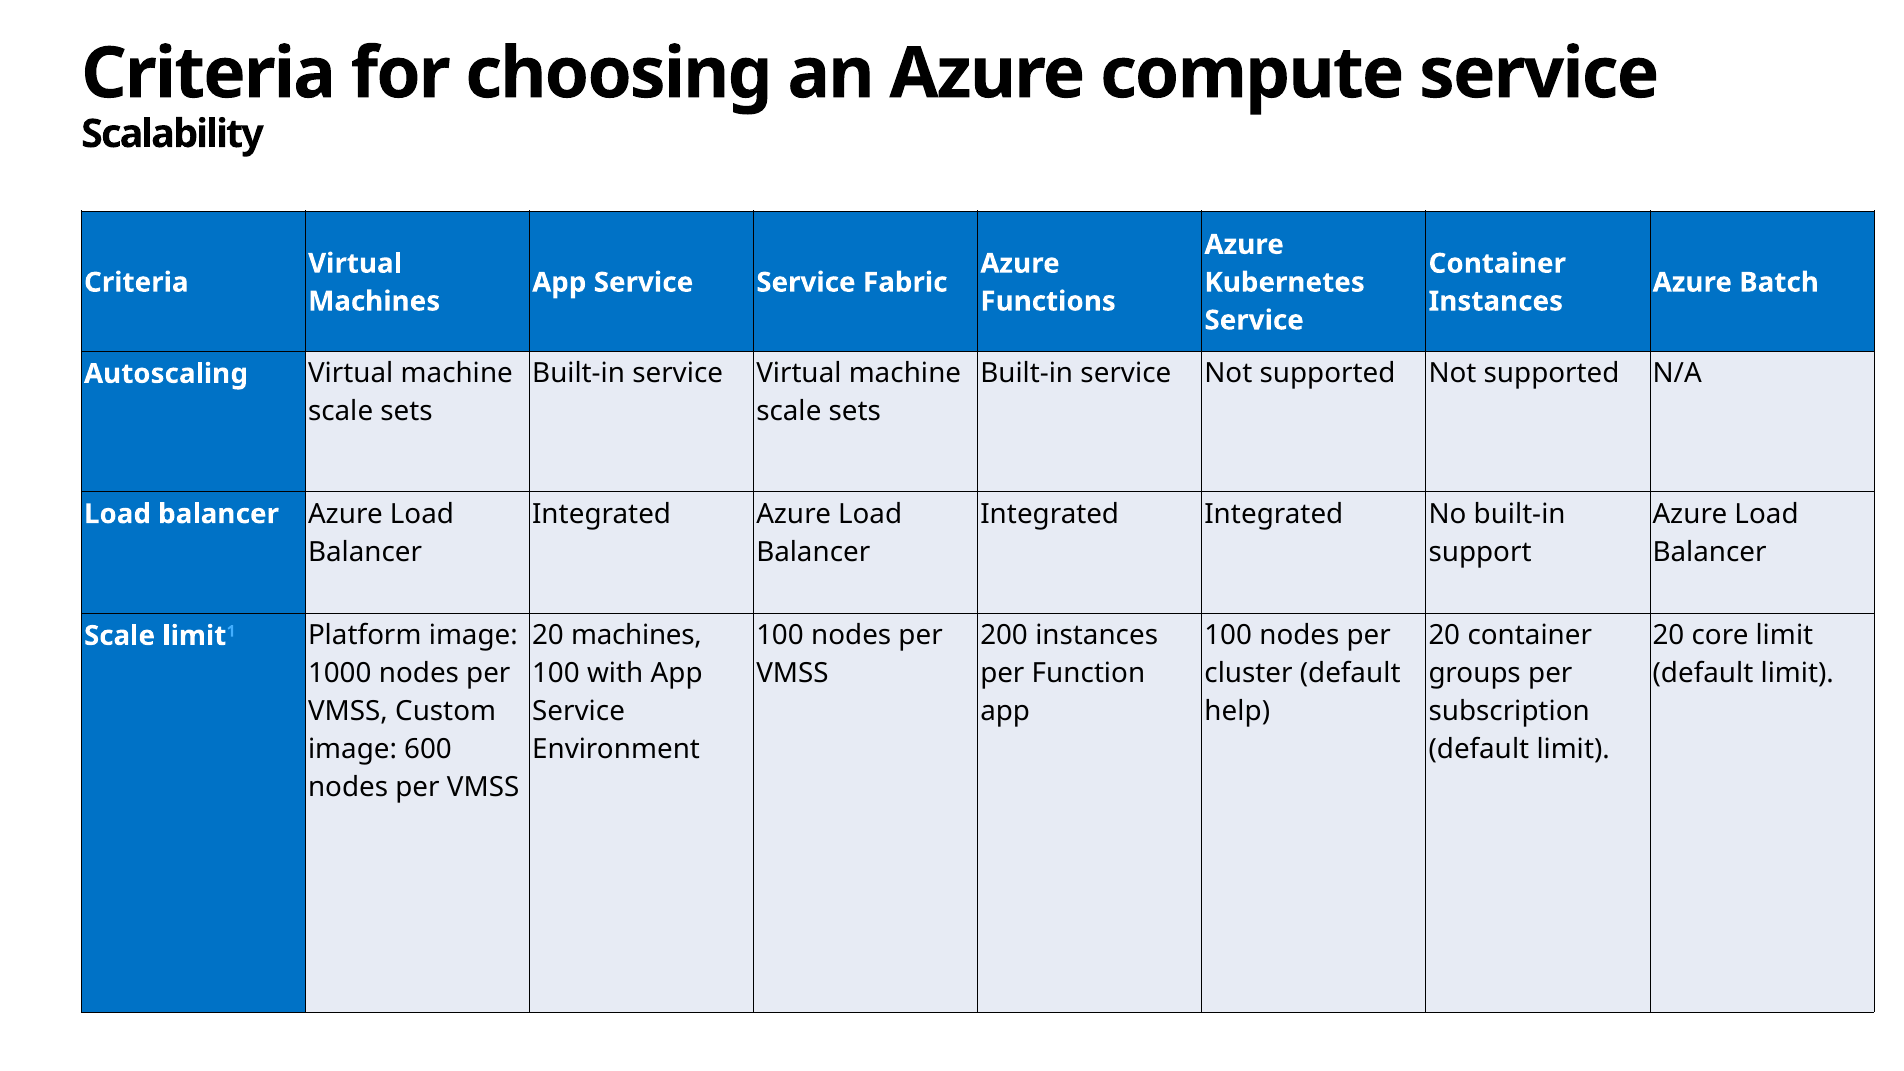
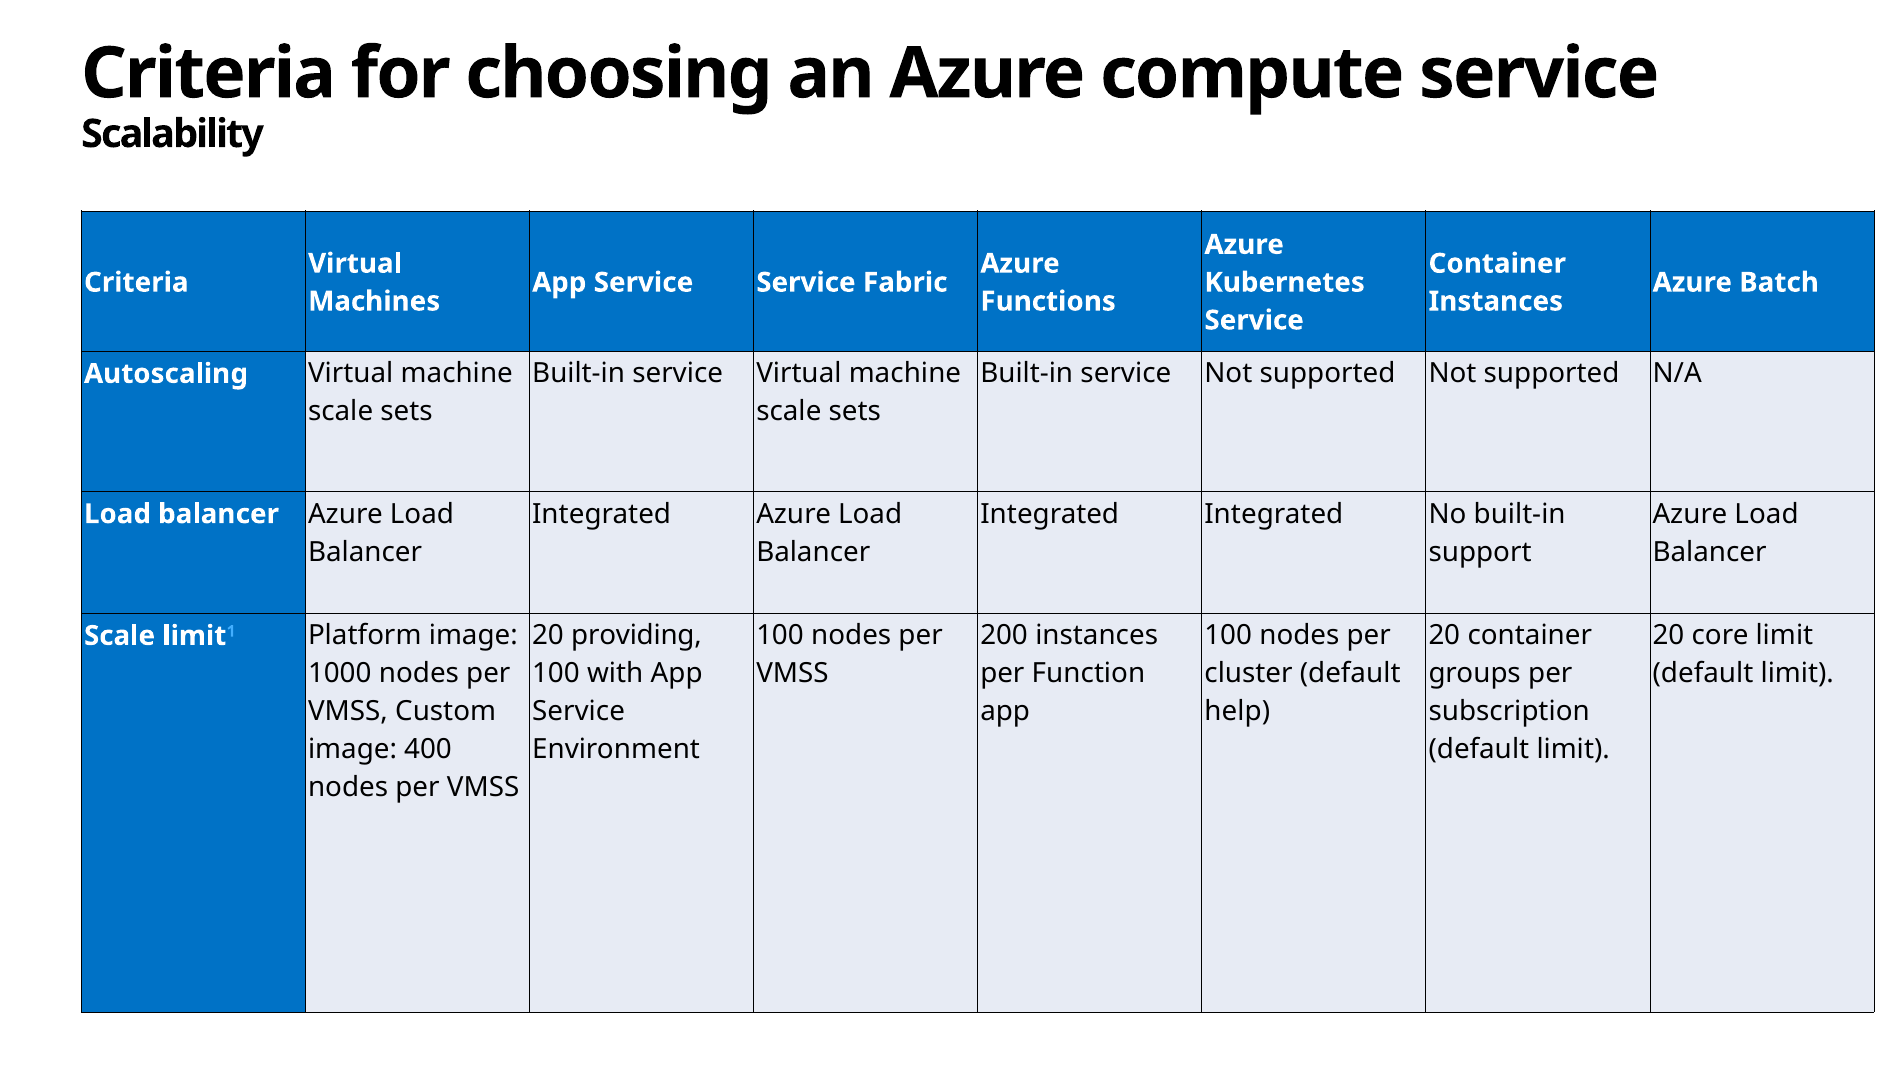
20 machines: machines -> providing
600: 600 -> 400
